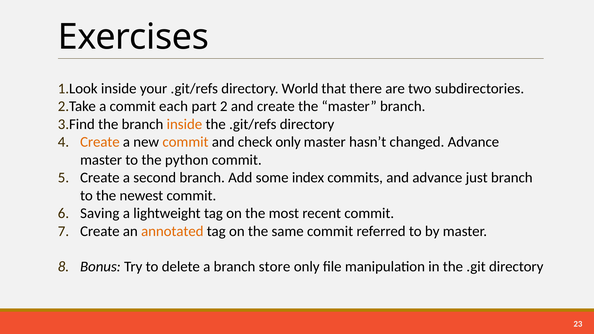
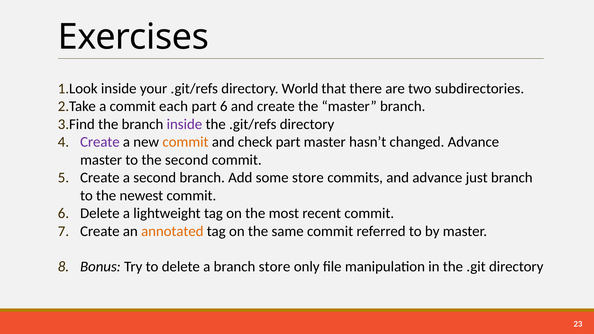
part 2: 2 -> 6
inside at (184, 124) colour: orange -> purple
Create at (100, 142) colour: orange -> purple
check only: only -> part
the python: python -> second
some index: index -> store
Saving at (100, 213): Saving -> Delete
